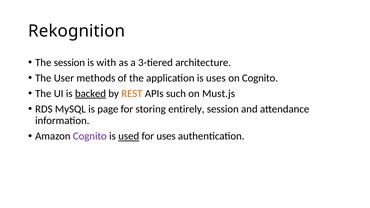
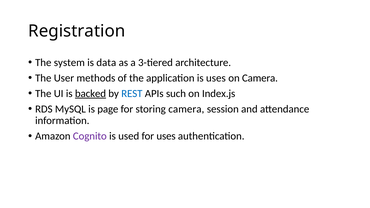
Rekognition: Rekognition -> Registration
The session: session -> system
with: with -> data
on Cognito: Cognito -> Camera
REST colour: orange -> blue
Must.js: Must.js -> Index.js
storing entirely: entirely -> camera
used underline: present -> none
